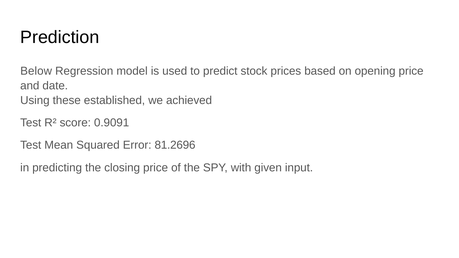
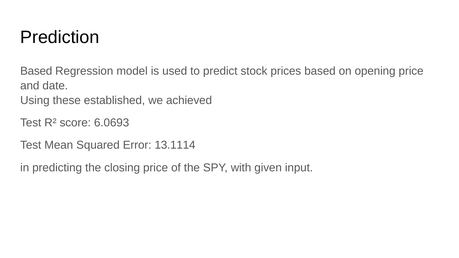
Below at (36, 71): Below -> Based
0.9091: 0.9091 -> 6.0693
81.2696: 81.2696 -> 13.1114
